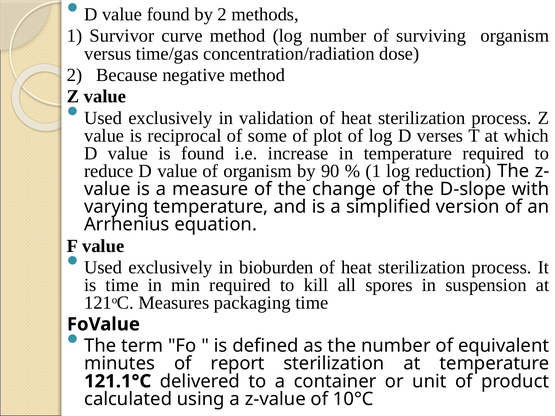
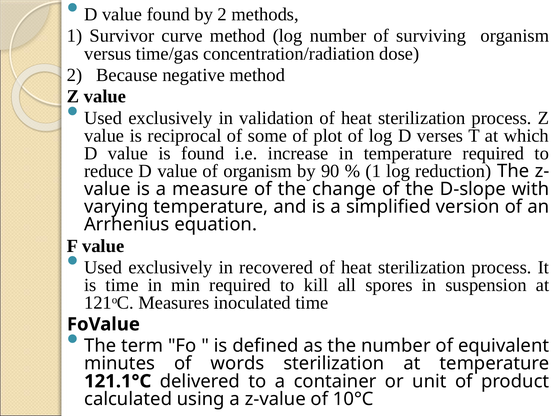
bioburden: bioburden -> recovered
packaging: packaging -> inoculated
report: report -> words
